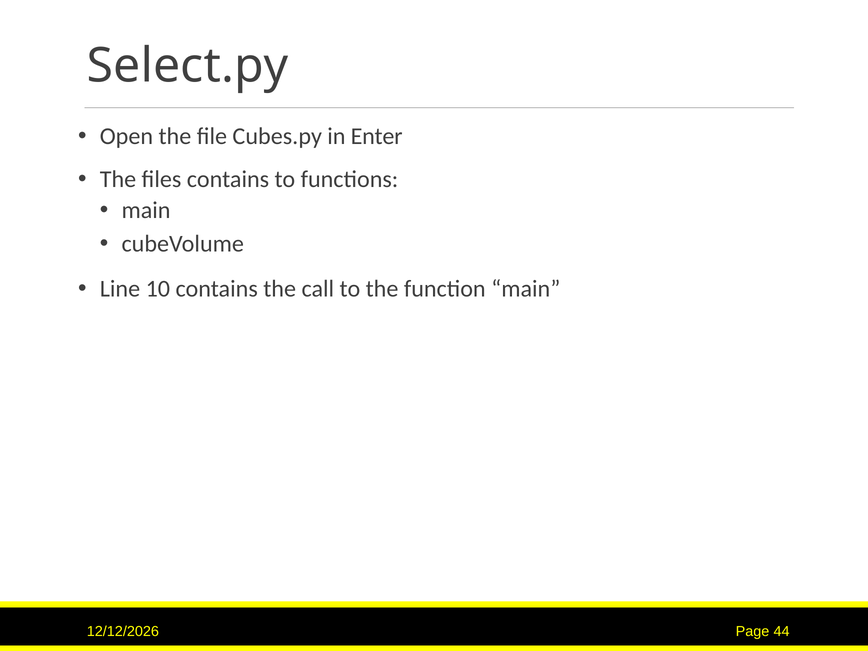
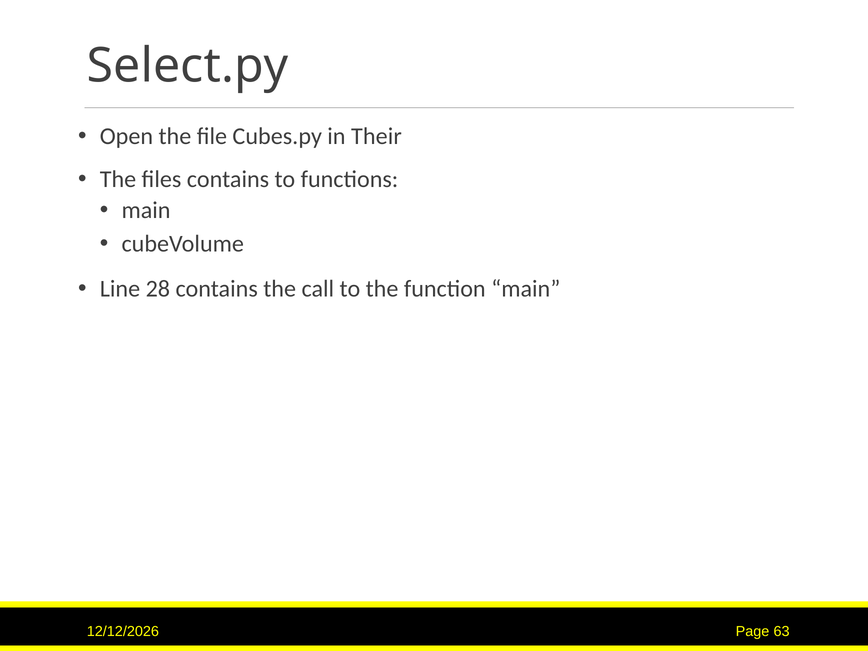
Enter: Enter -> Their
10: 10 -> 28
44: 44 -> 63
